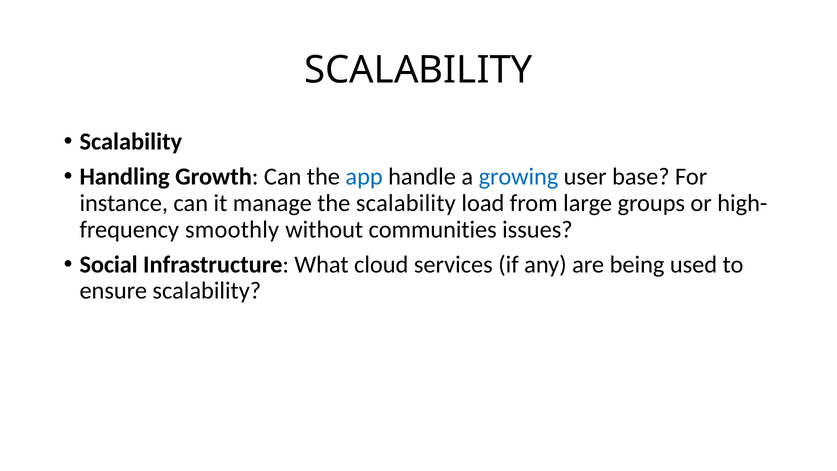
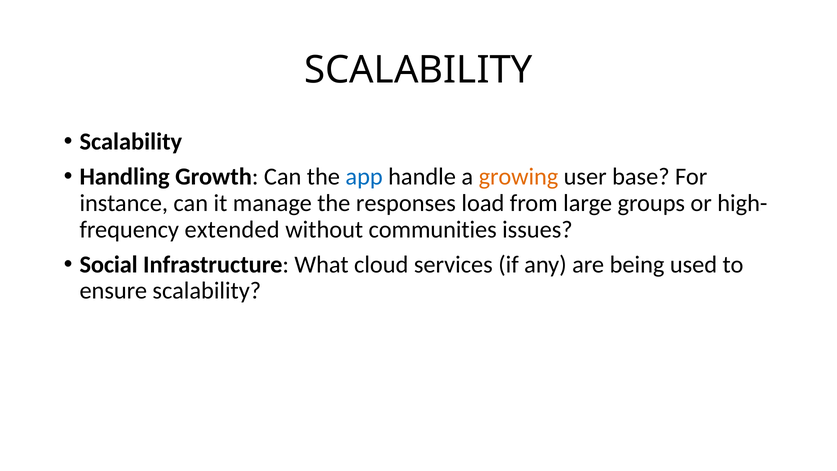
growing colour: blue -> orange
the scalability: scalability -> responses
smoothly: smoothly -> extended
